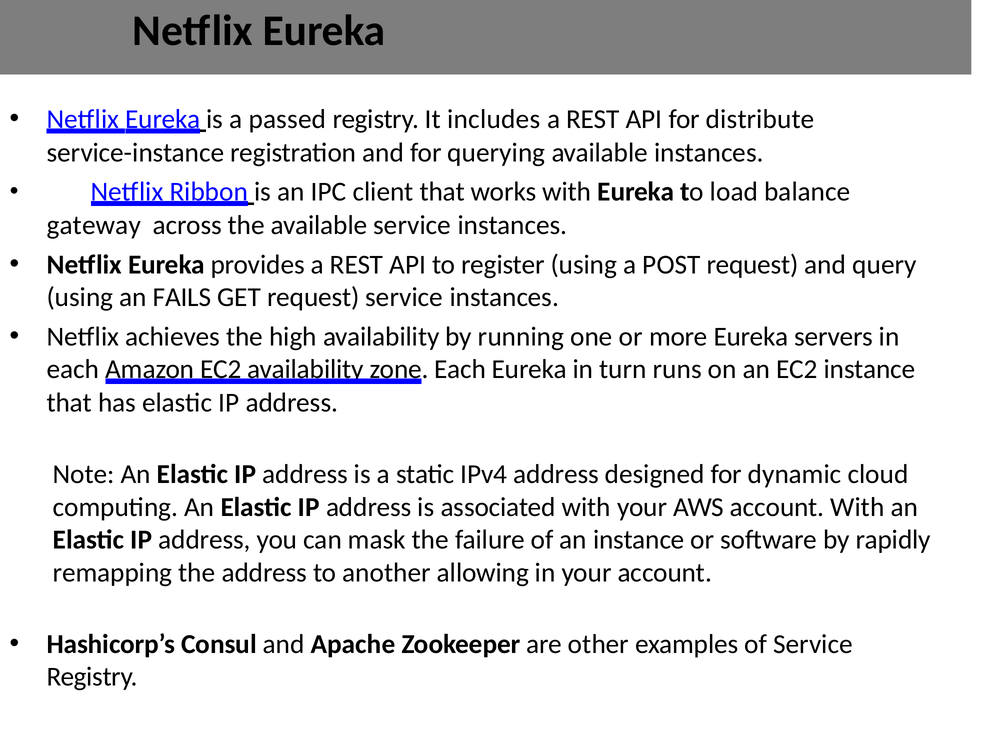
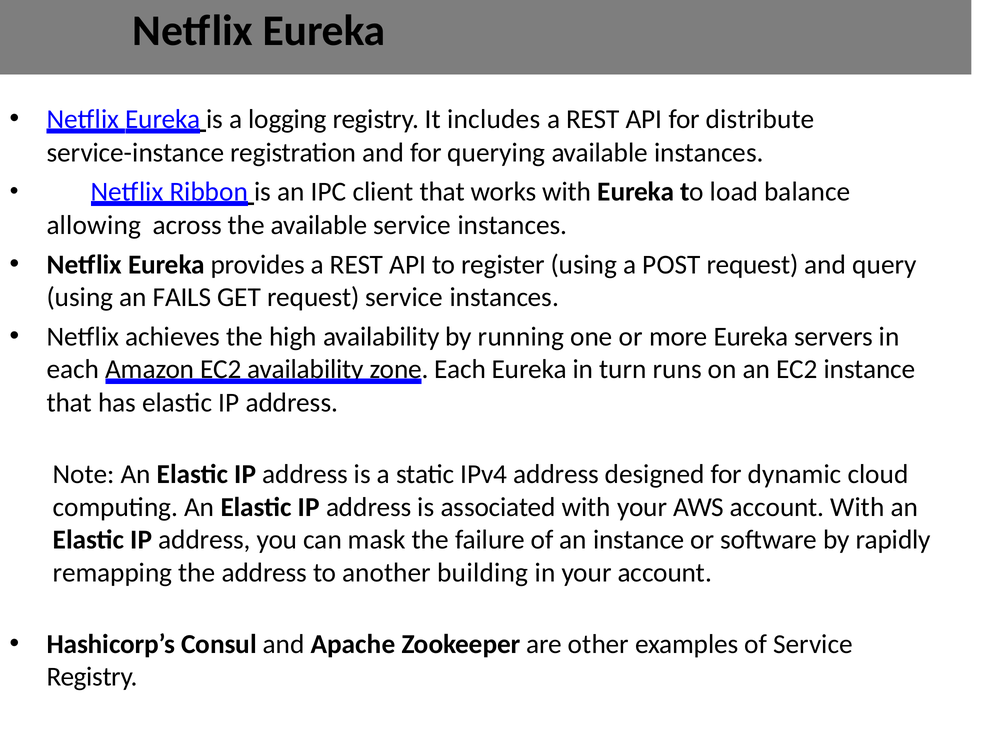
passed: passed -> logging
gateway: gateway -> allowing
allowing: allowing -> building
